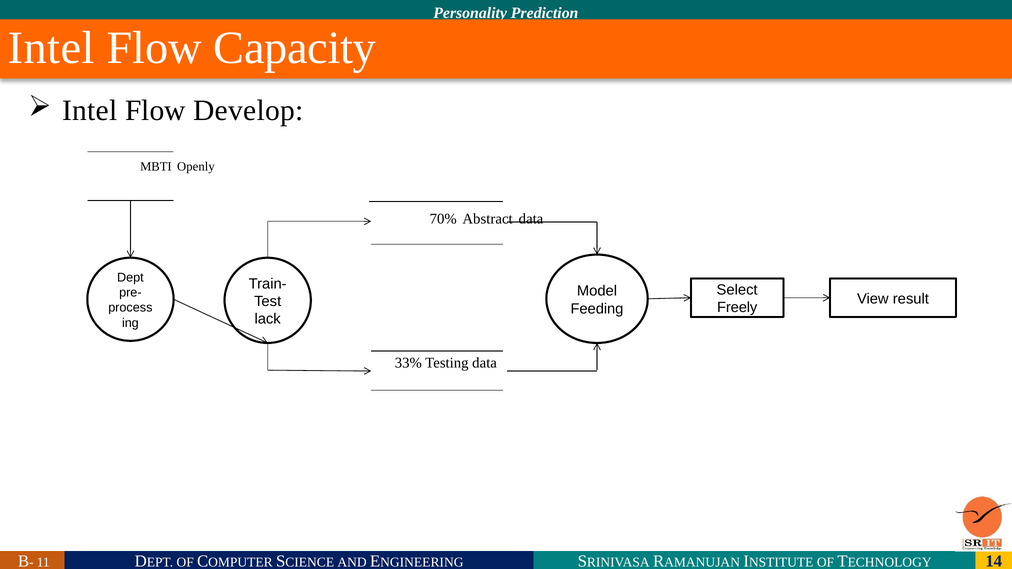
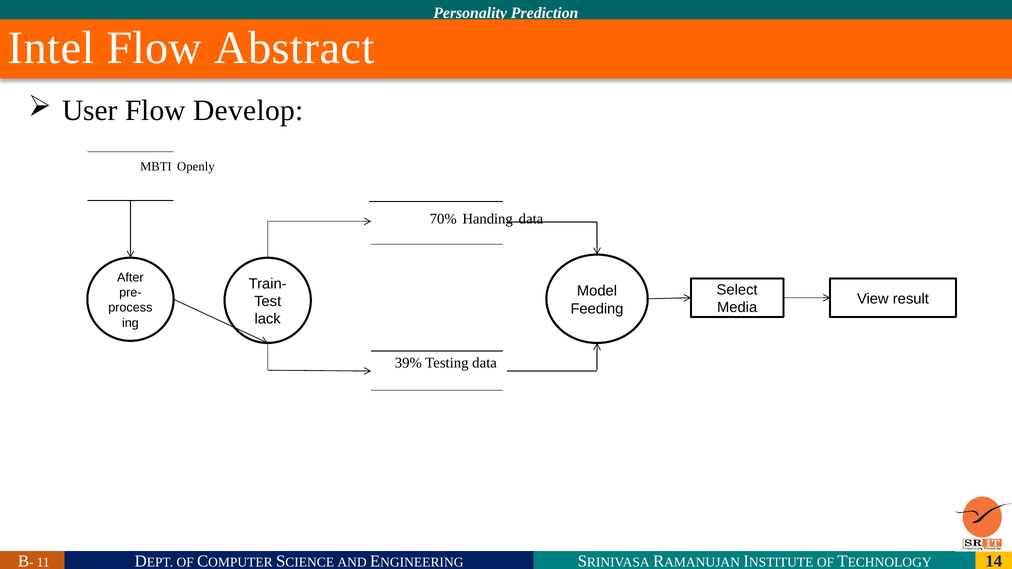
Capacity: Capacity -> Abstract
Intel at (90, 111): Intel -> User
Abstract: Abstract -> Handing
Dept: Dept -> After
Freely: Freely -> Media
33%: 33% -> 39%
